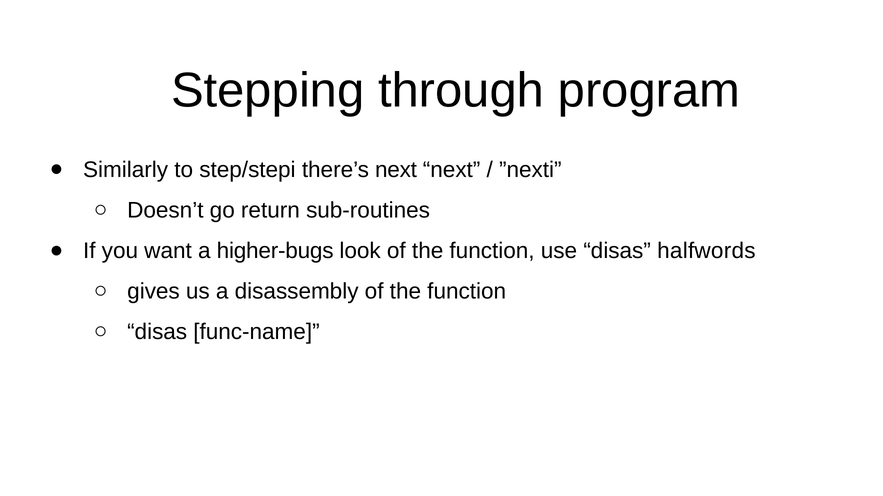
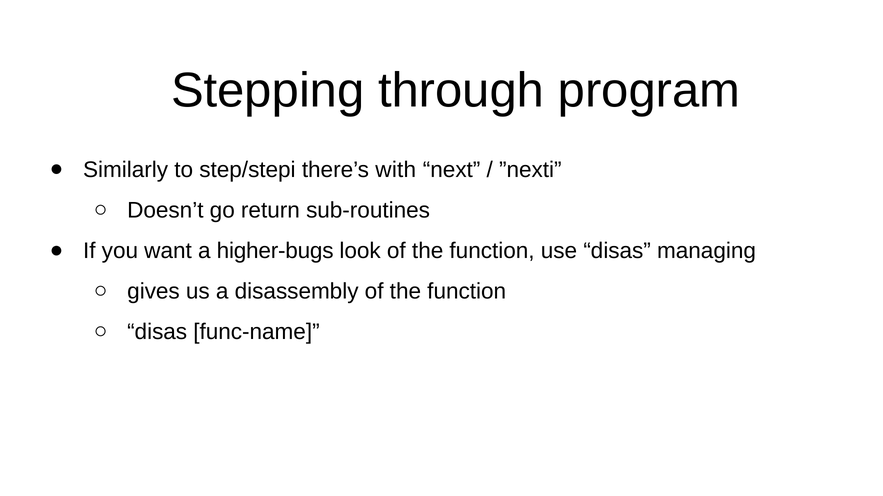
there’s next: next -> with
halfwords: halfwords -> managing
